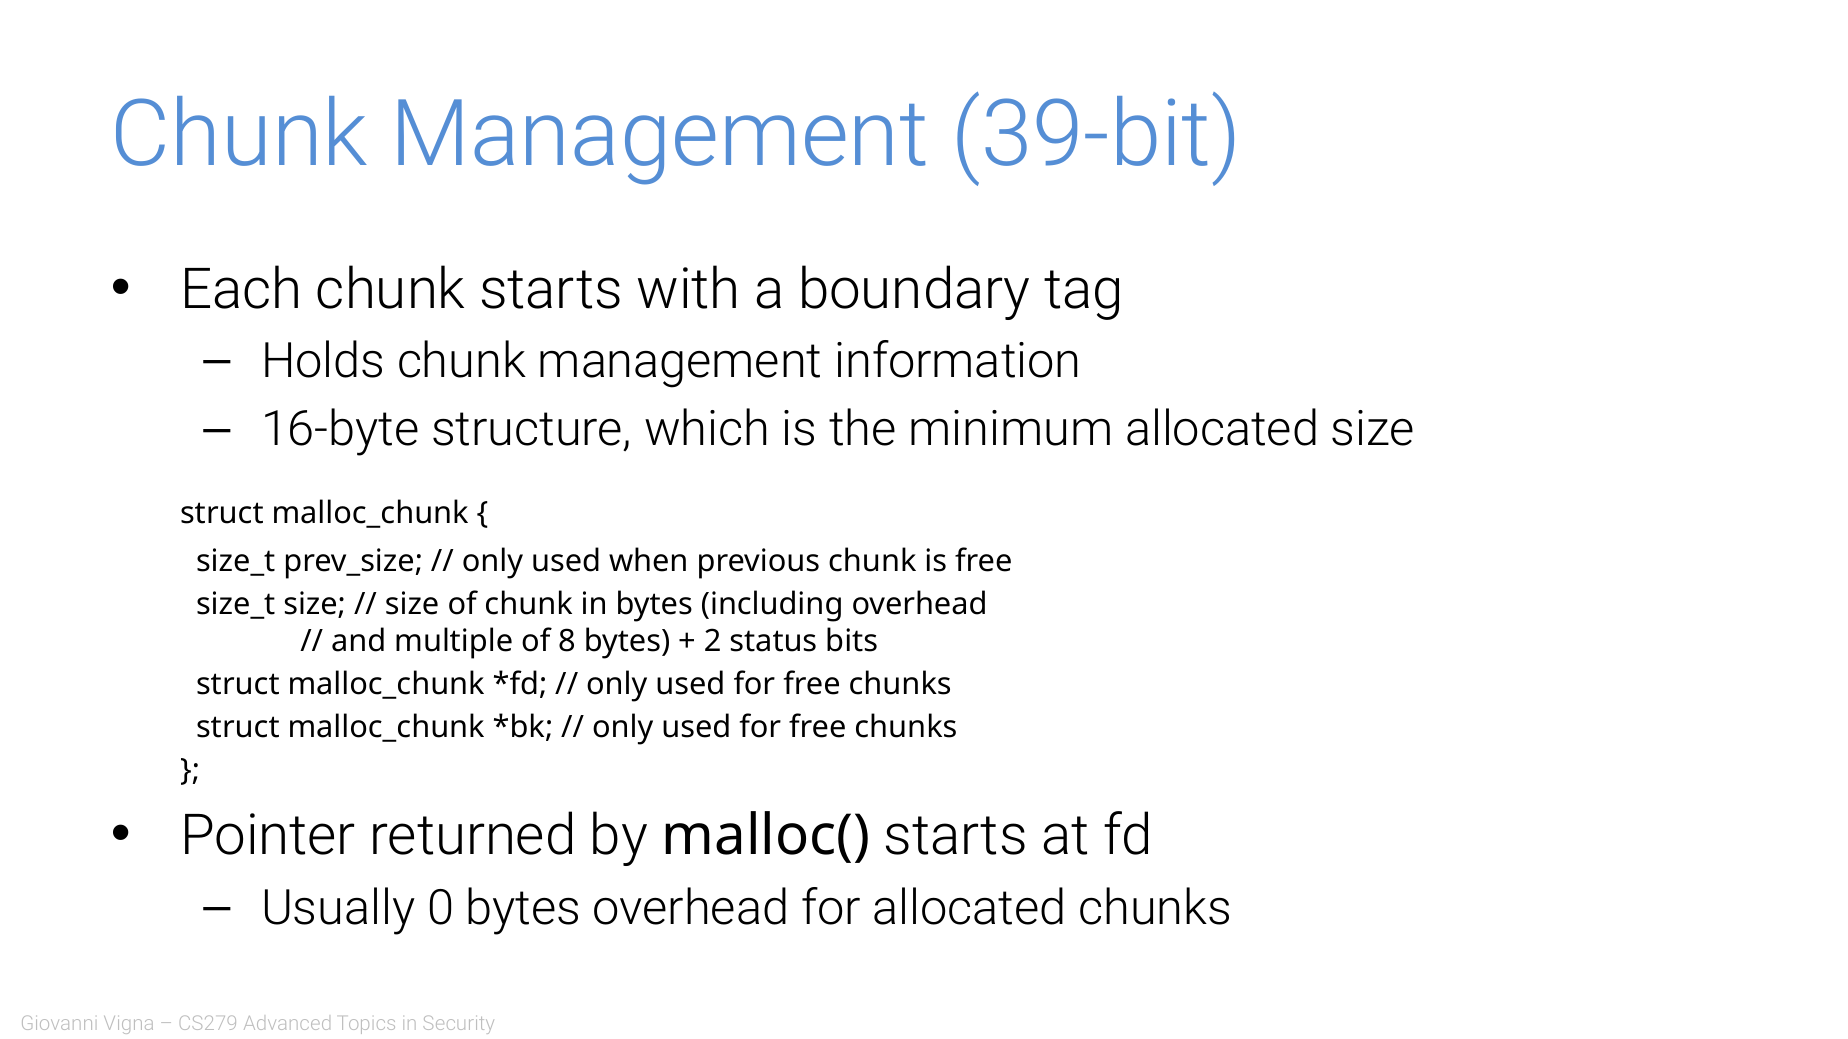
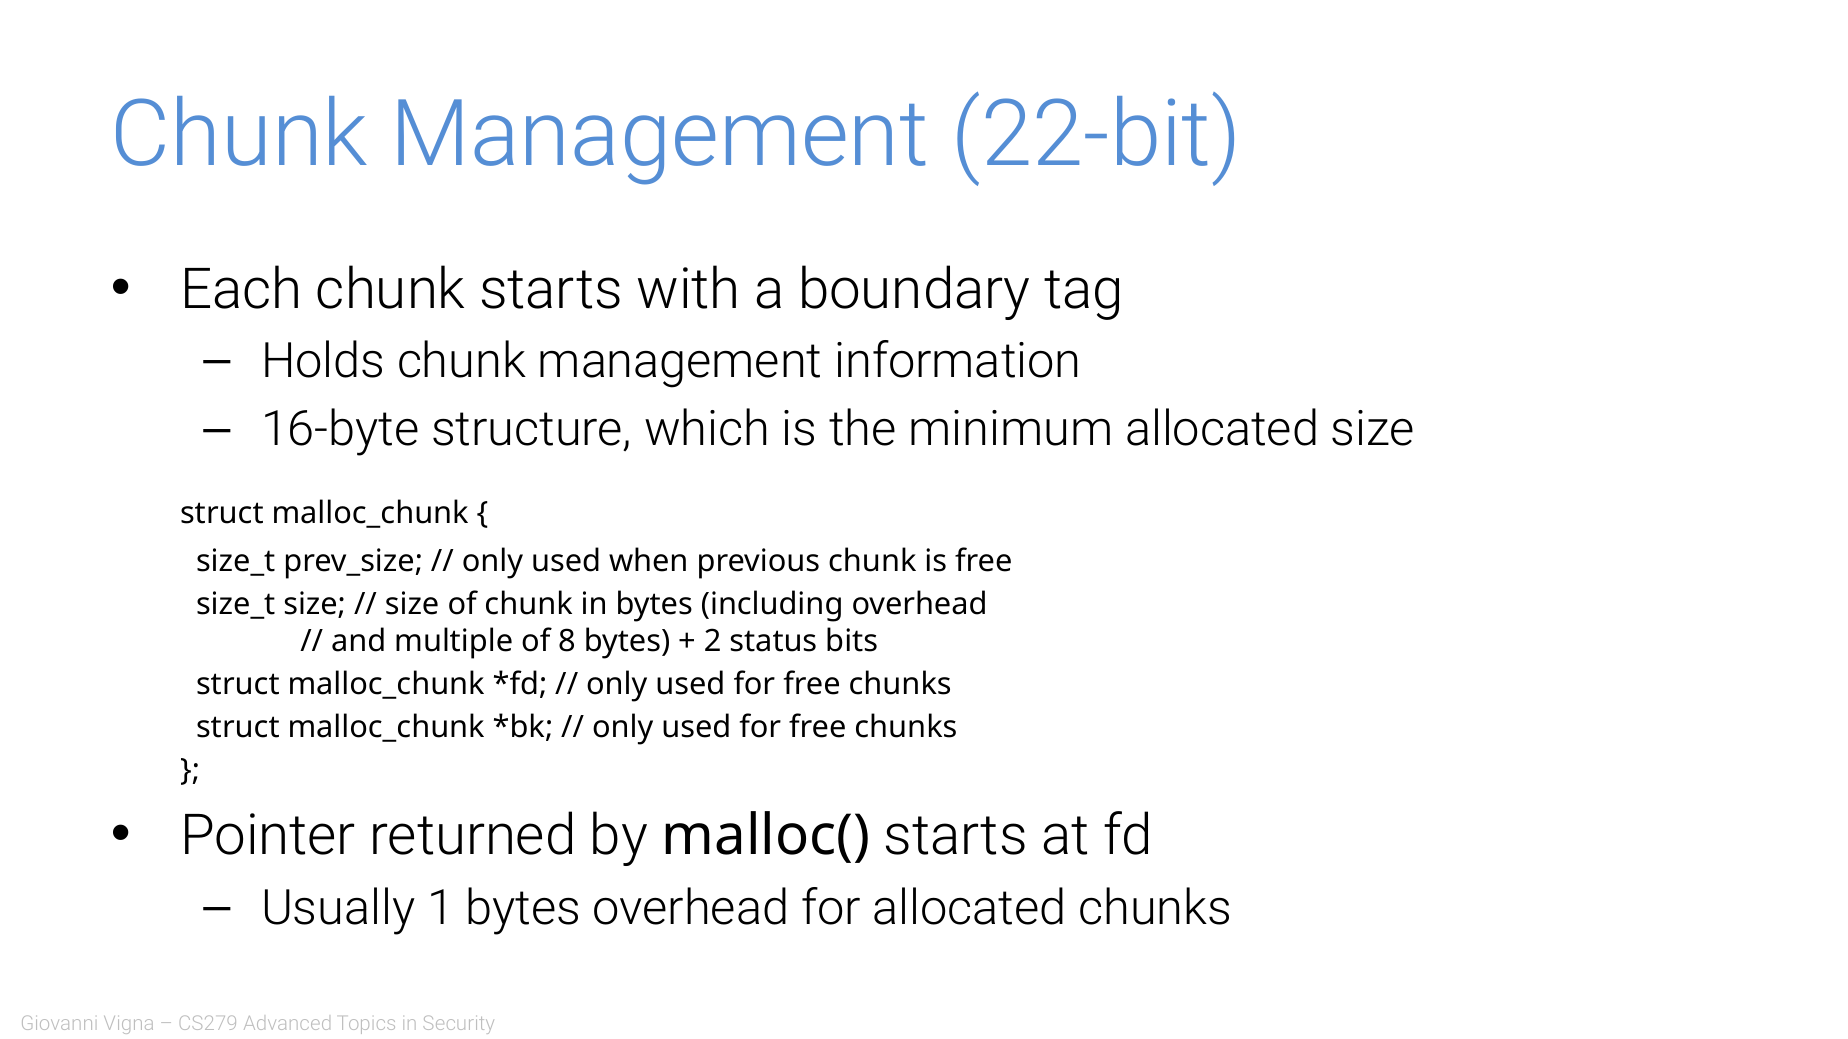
39-bit: 39-bit -> 22-bit
0: 0 -> 1
